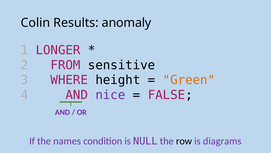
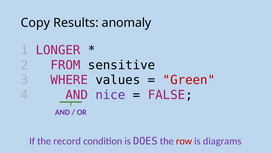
Colin: Colin -> Copy
height: height -> values
Green colour: orange -> red
names: names -> record
NULL: NULL -> DOES
row colour: black -> red
